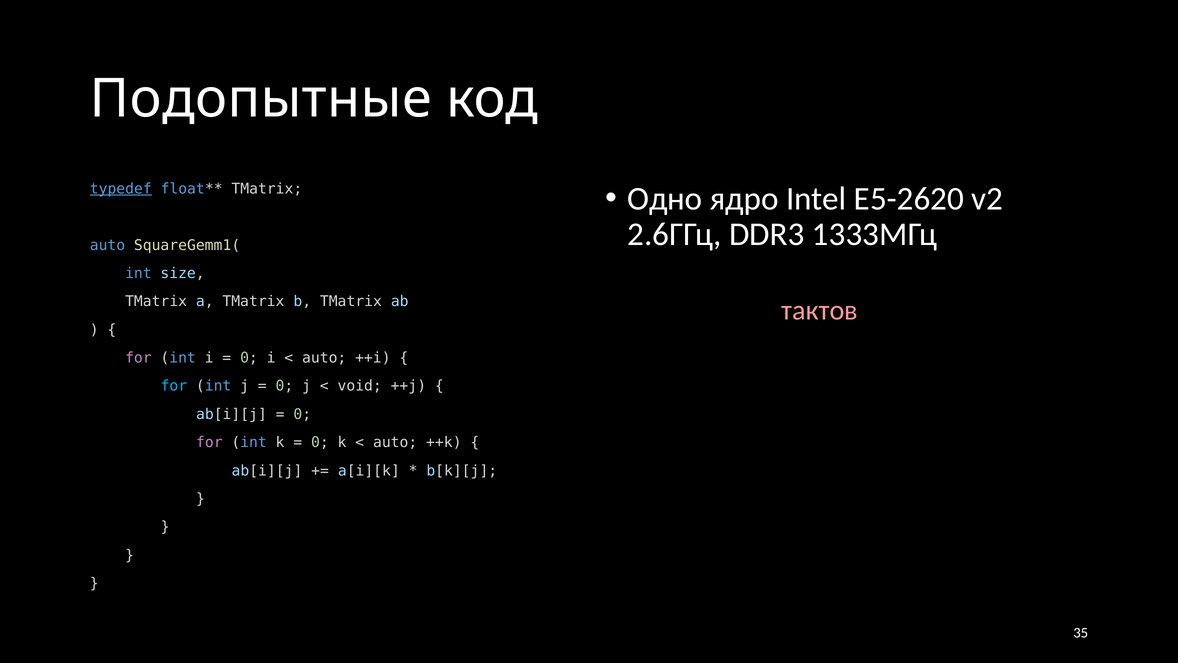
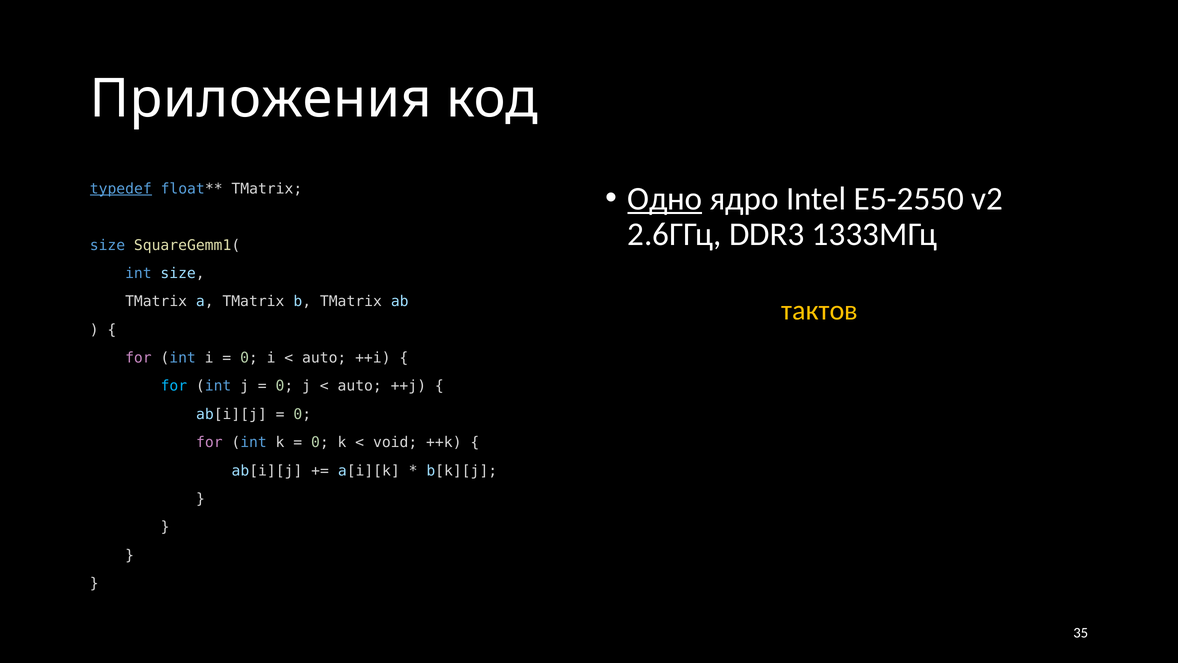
Подопытные: Подопытные -> Приложения
Одно underline: none -> present
E5-2620: E5-2620 -> E5-2550
auto at (107, 245): auto -> size
тактов colour: pink -> yellow
void at (360, 386): void -> auto
auto at (395, 442): auto -> void
